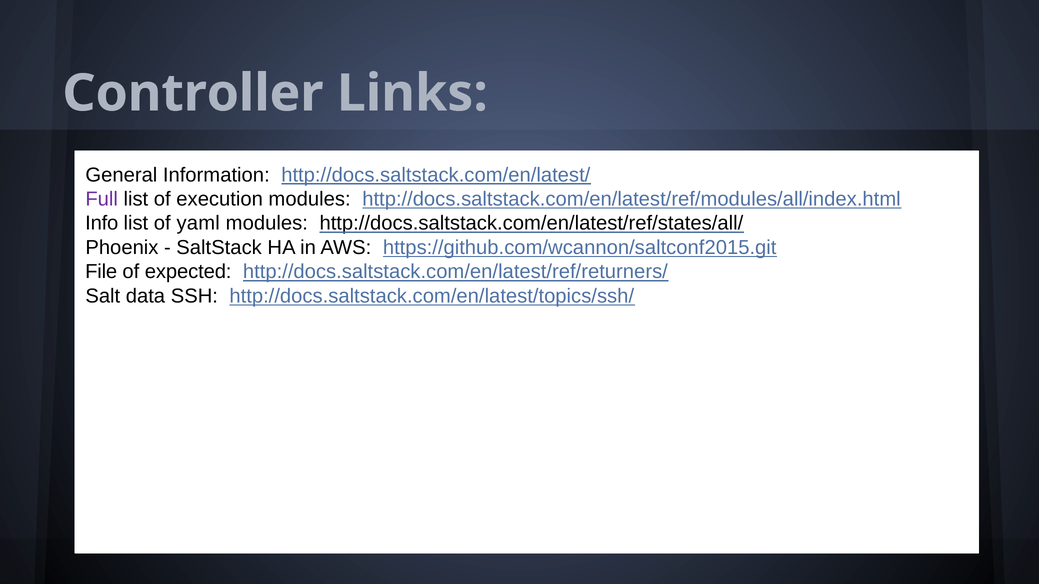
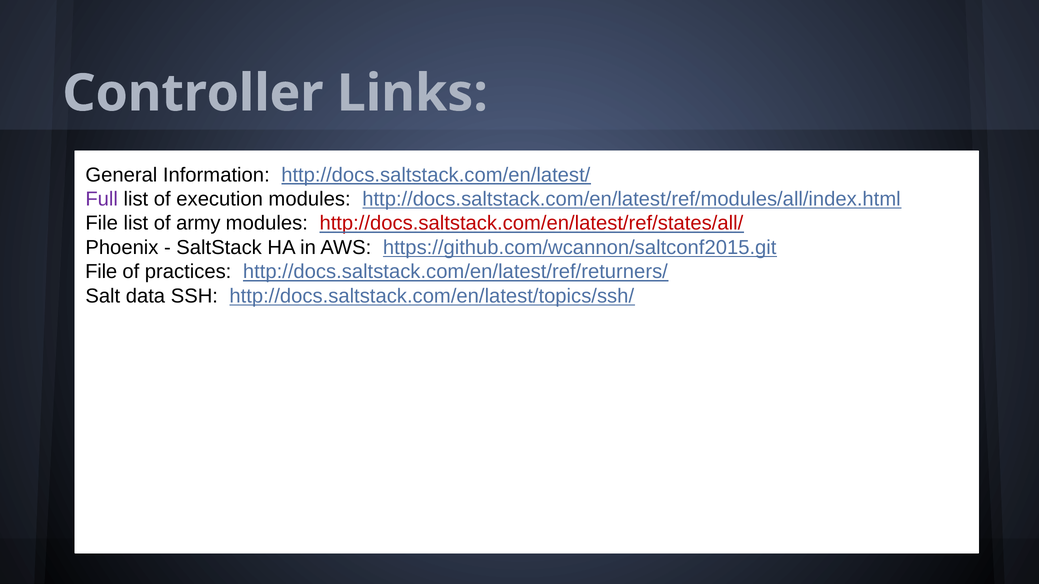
Info at (102, 224): Info -> File
yaml: yaml -> army
http://docs.saltstack.com/en/latest/ref/states/all/ colour: black -> red
expected: expected -> practices
